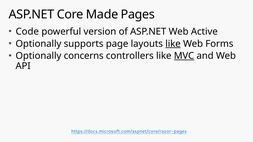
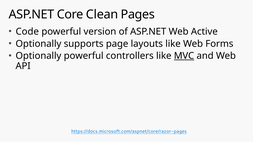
Made: Made -> Clean
like at (173, 44) underline: present -> none
Optionally concerns: concerns -> powerful
